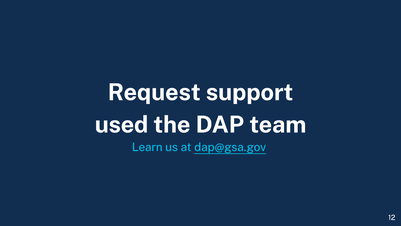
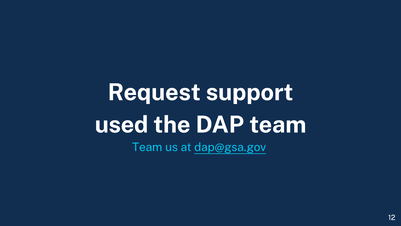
Learn at (147, 147): Learn -> Team
